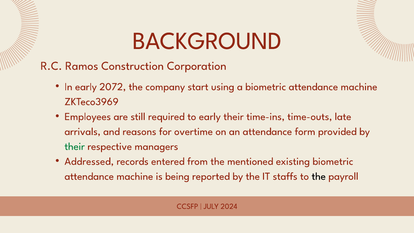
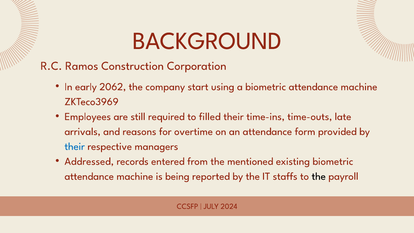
2072: 2072 -> 2062
to early: early -> filled
their at (75, 146) colour: green -> blue
